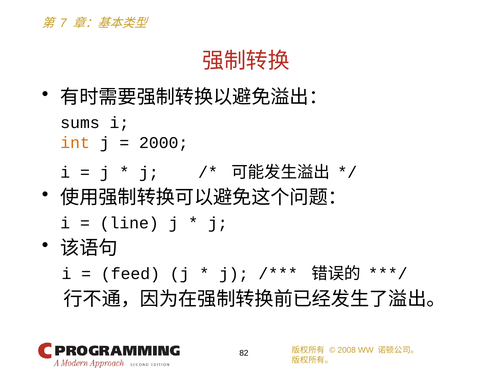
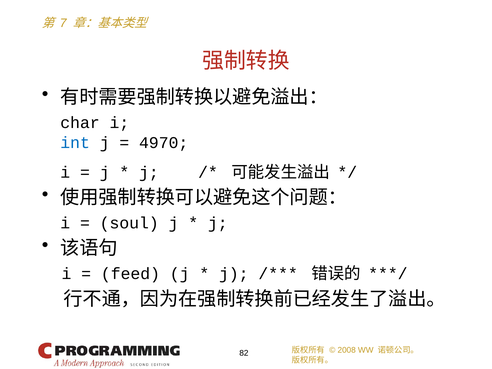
sums: sums -> char
int colour: orange -> blue
2000: 2000 -> 4970
line: line -> soul
